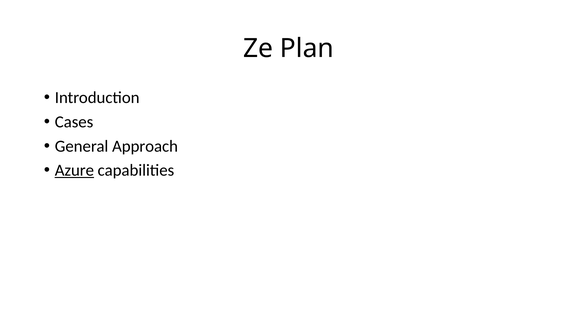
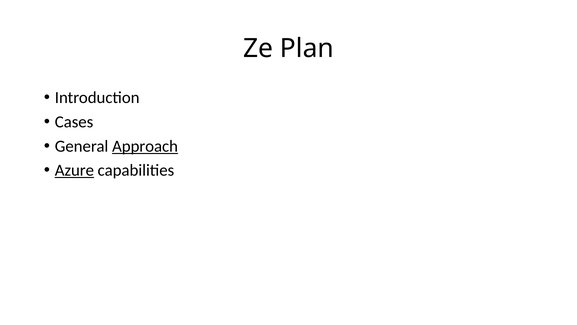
Approach underline: none -> present
